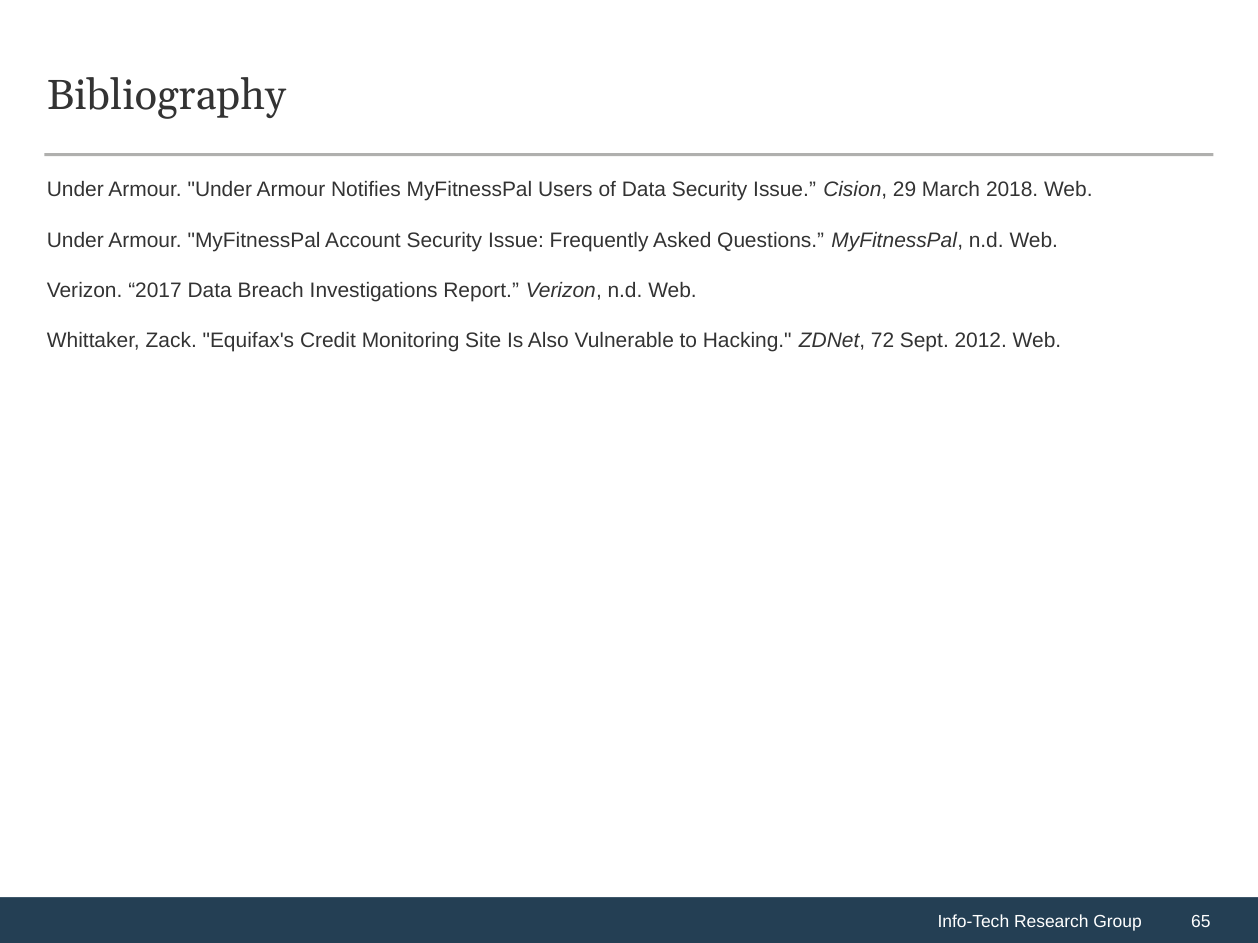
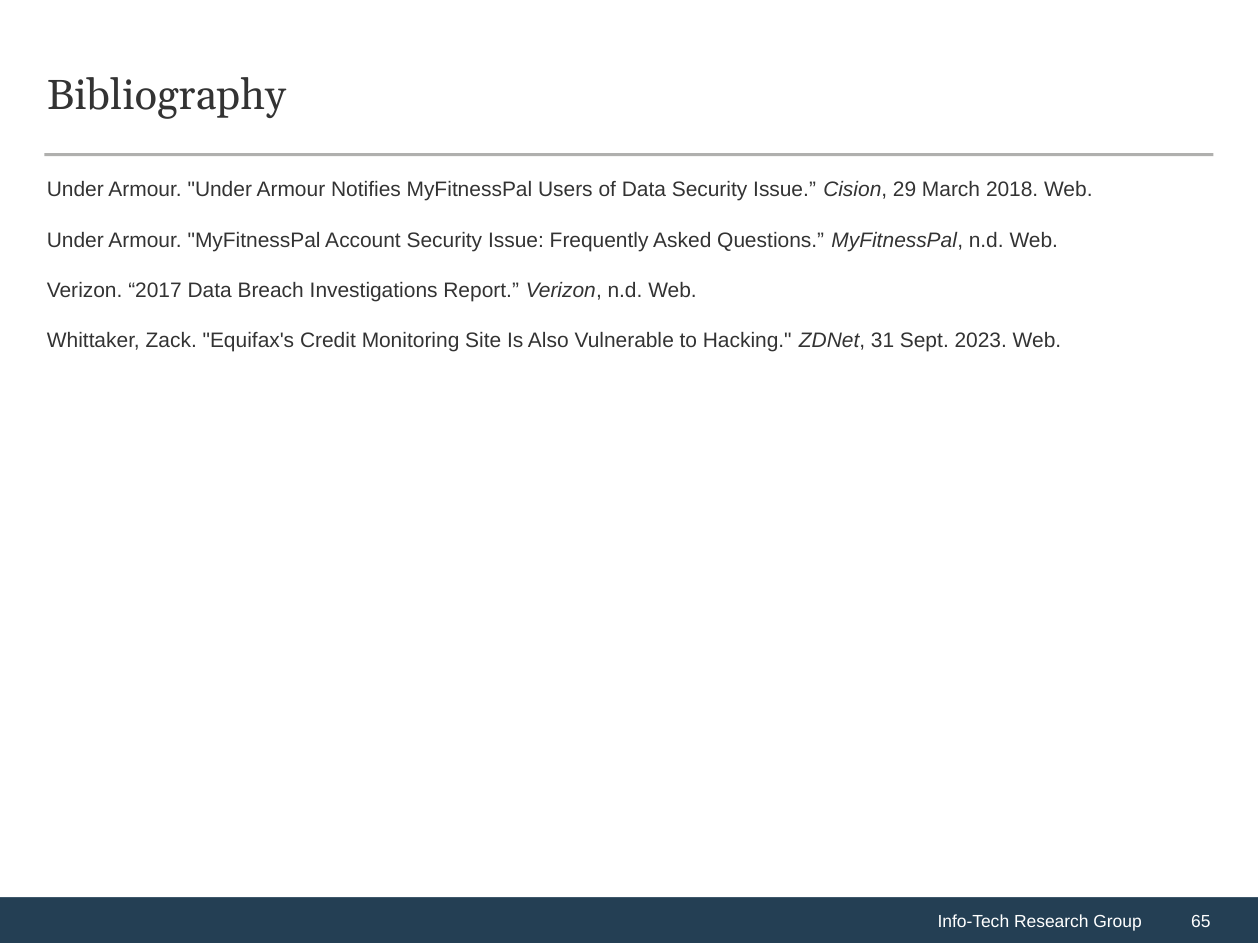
72: 72 -> 31
2012: 2012 -> 2023
